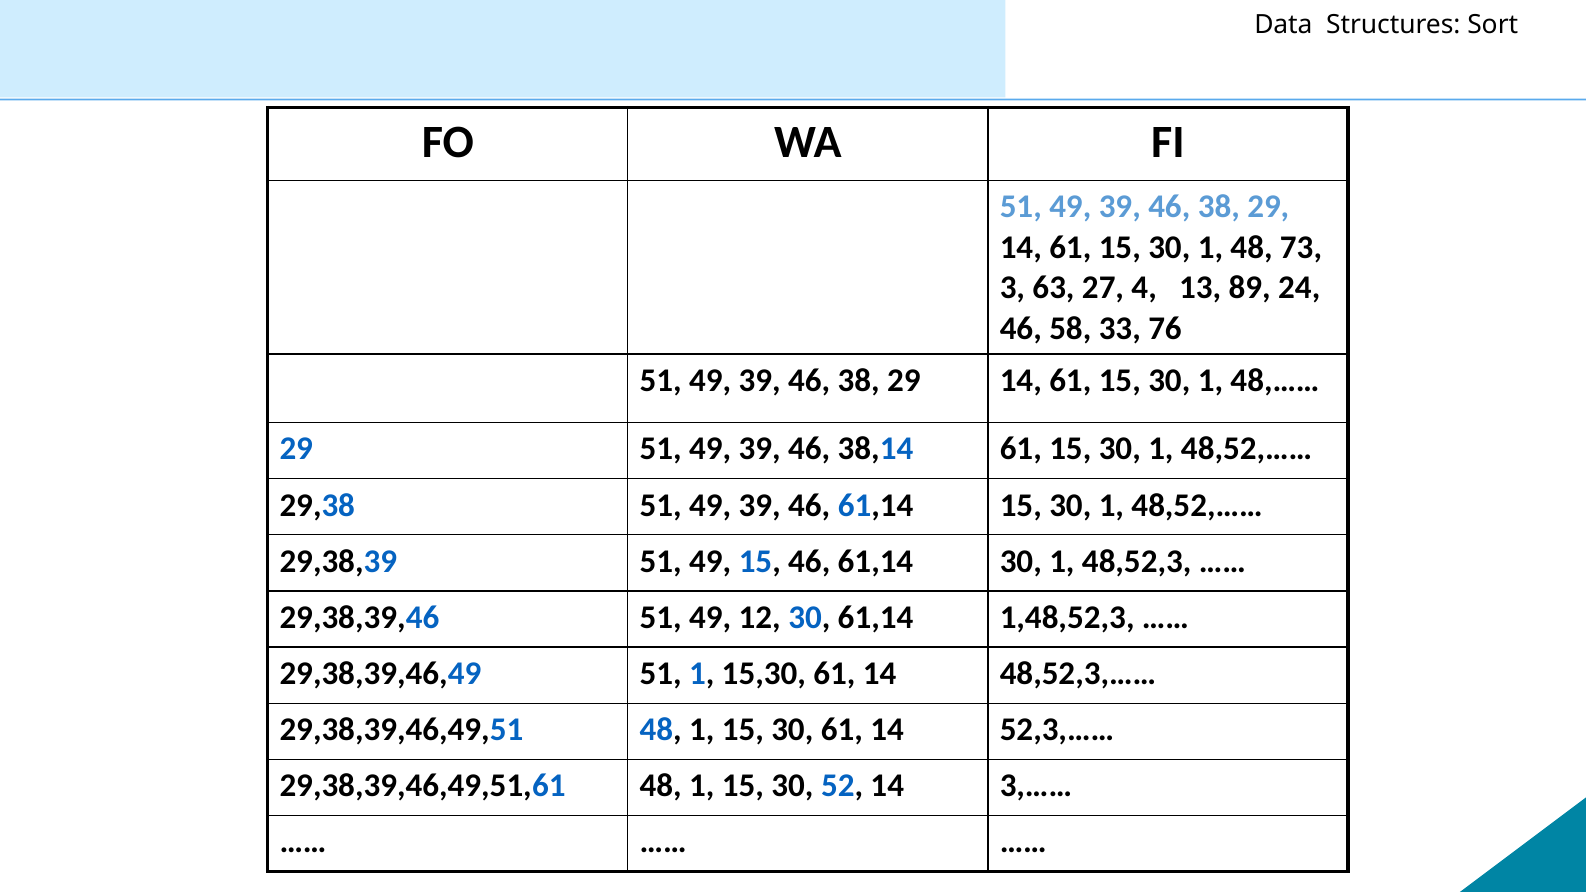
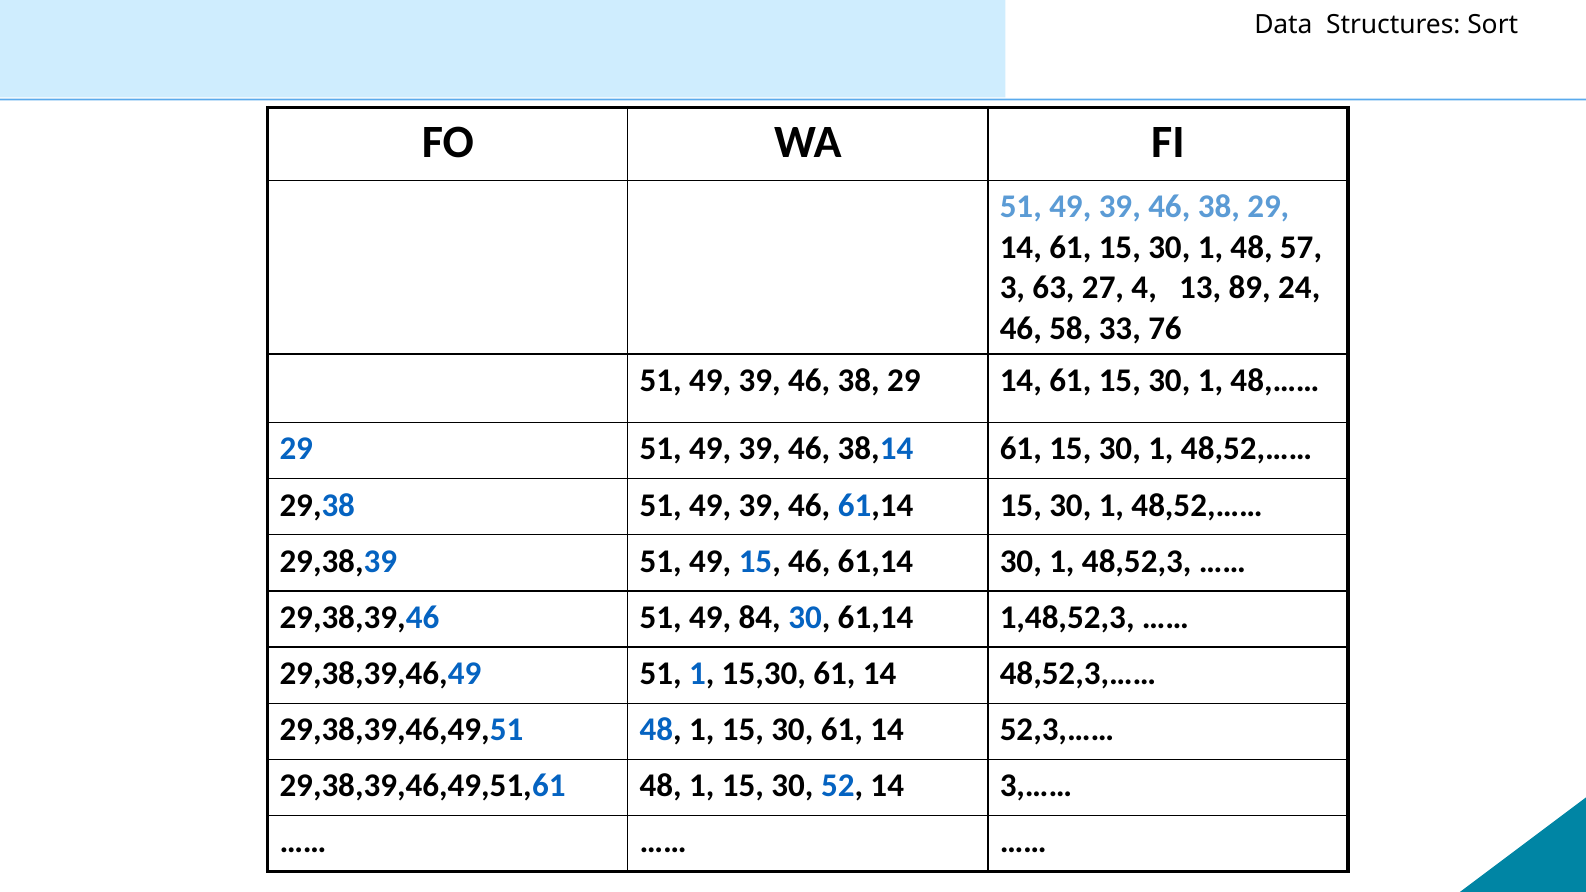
73: 73 -> 57
12: 12 -> 84
